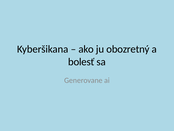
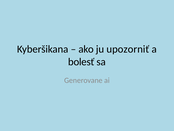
obozretný: obozretný -> upozorniť
